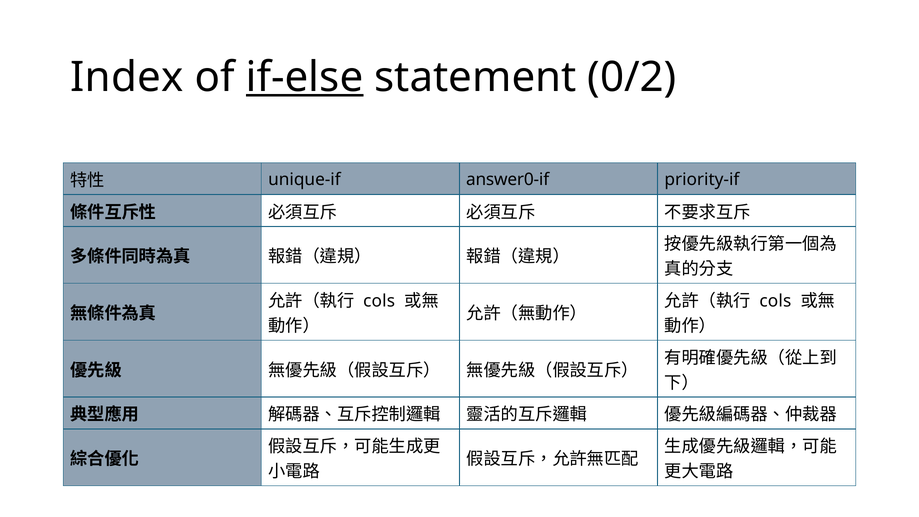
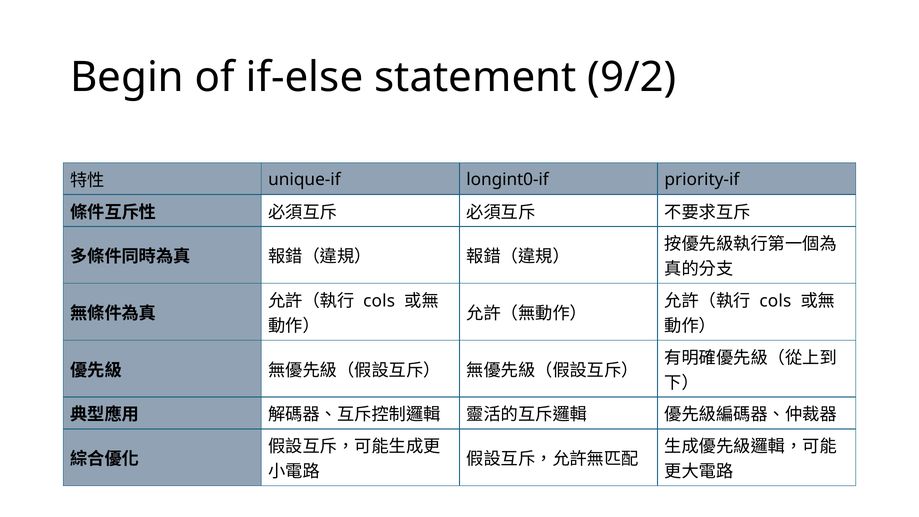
Index: Index -> Begin
if-else underline: present -> none
0/2: 0/2 -> 9/2
answer0-if: answer0-if -> longint0-if
